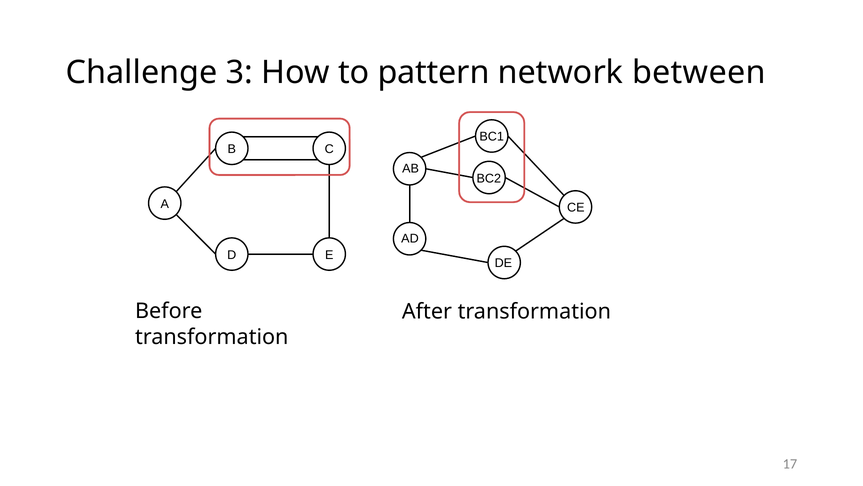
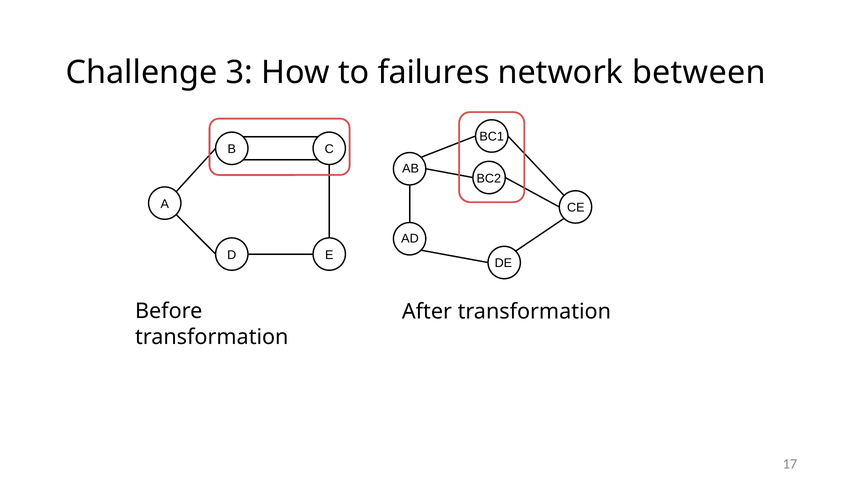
pattern: pattern -> failures
